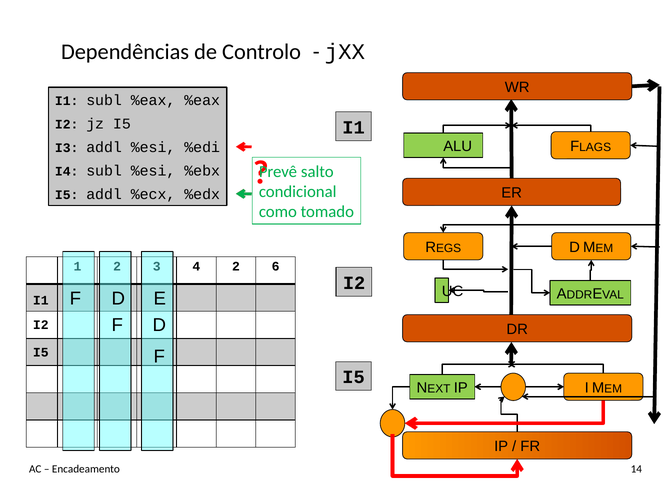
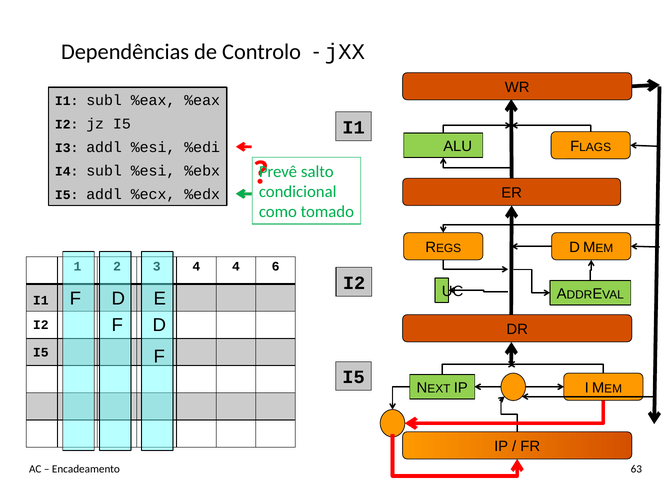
4 2: 2 -> 4
14: 14 -> 63
